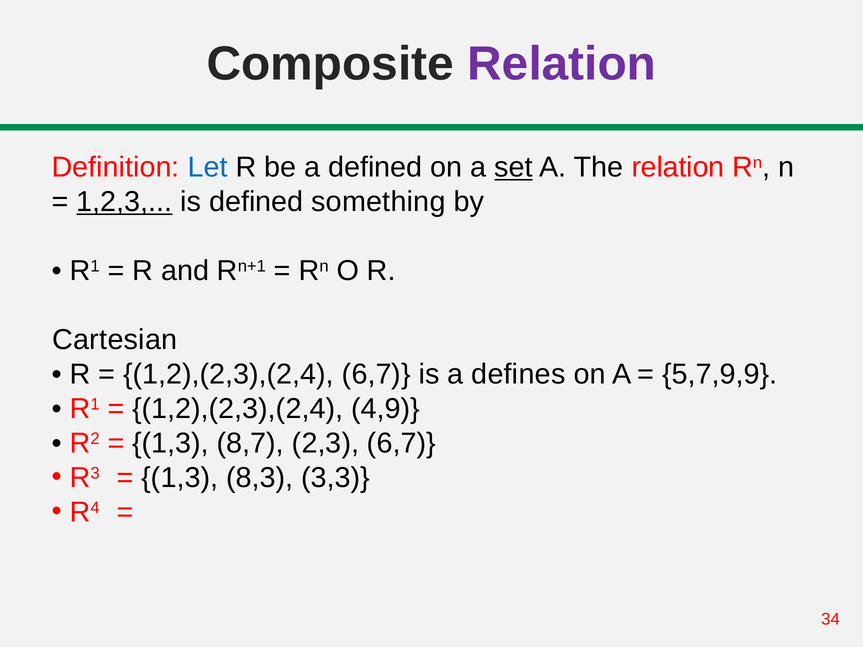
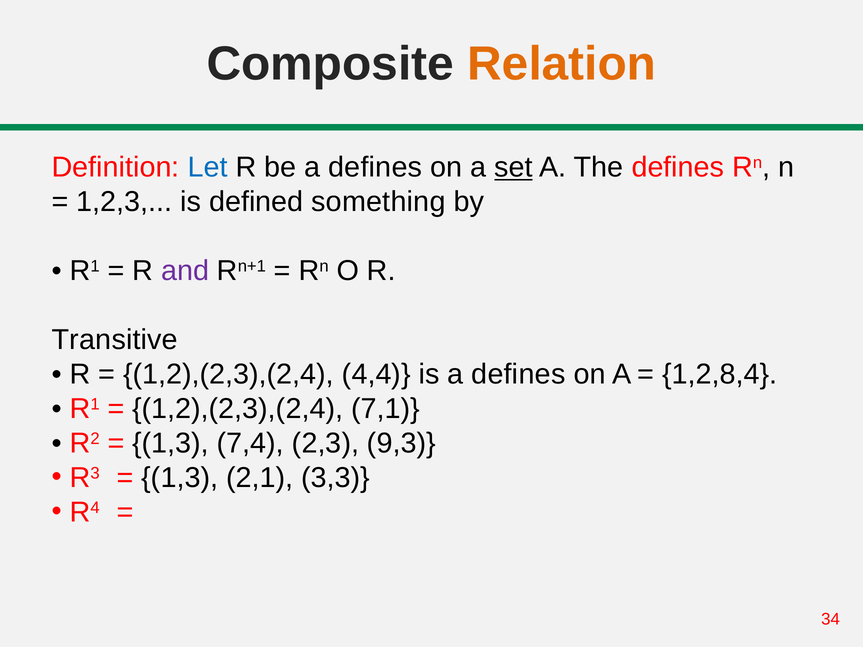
Relation at (562, 64) colour: purple -> orange
be a defined: defined -> defines
The relation: relation -> defines
1,2,3 underline: present -> none
and colour: black -> purple
Cartesian: Cartesian -> Transitive
1,2),(2,3),(2,4 6,7: 6,7 -> 4,4
5,7,9,9: 5,7,9,9 -> 1,2,8,4
4,9: 4,9 -> 7,1
8,7: 8,7 -> 7,4
2,3 6,7: 6,7 -> 9,3
8,3: 8,3 -> 2,1
